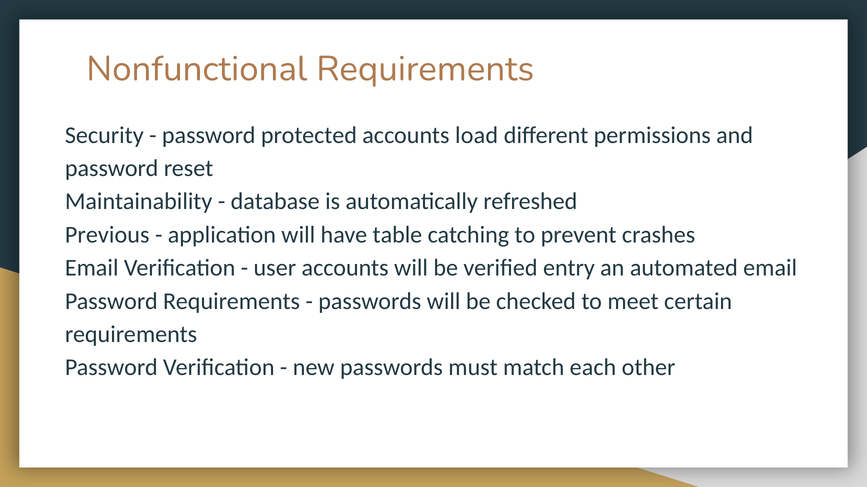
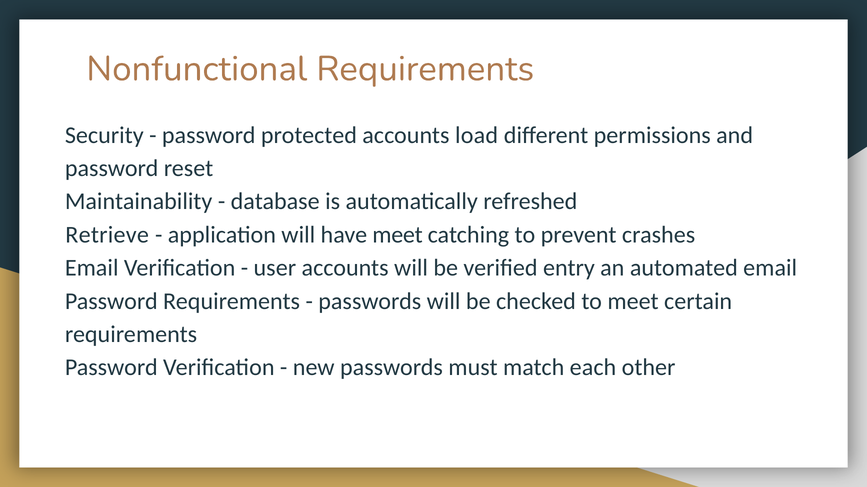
Previous: Previous -> Retrieve
have table: table -> meet
